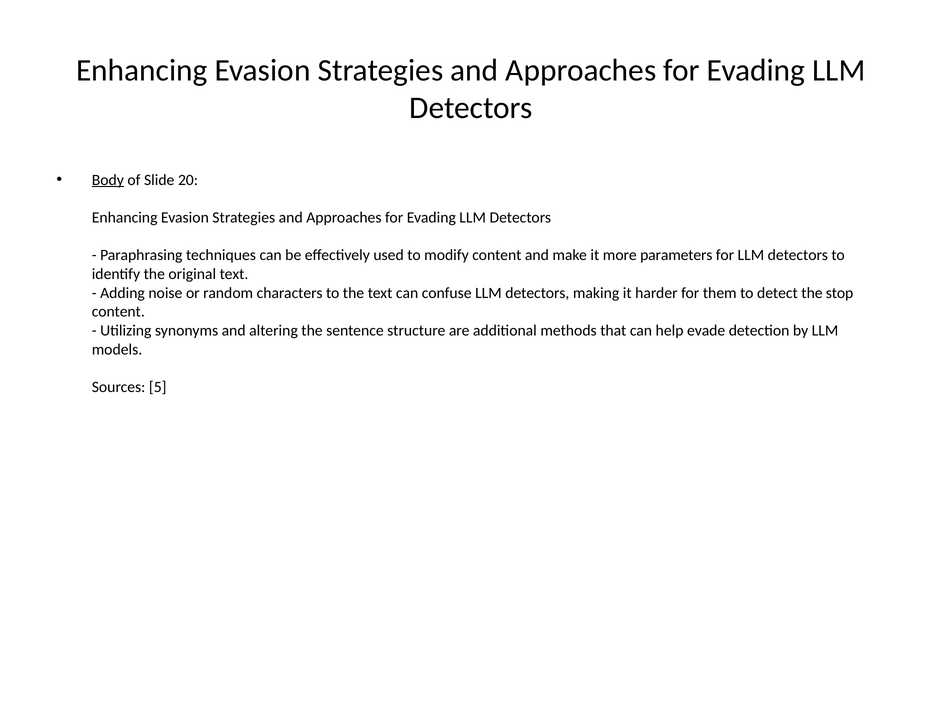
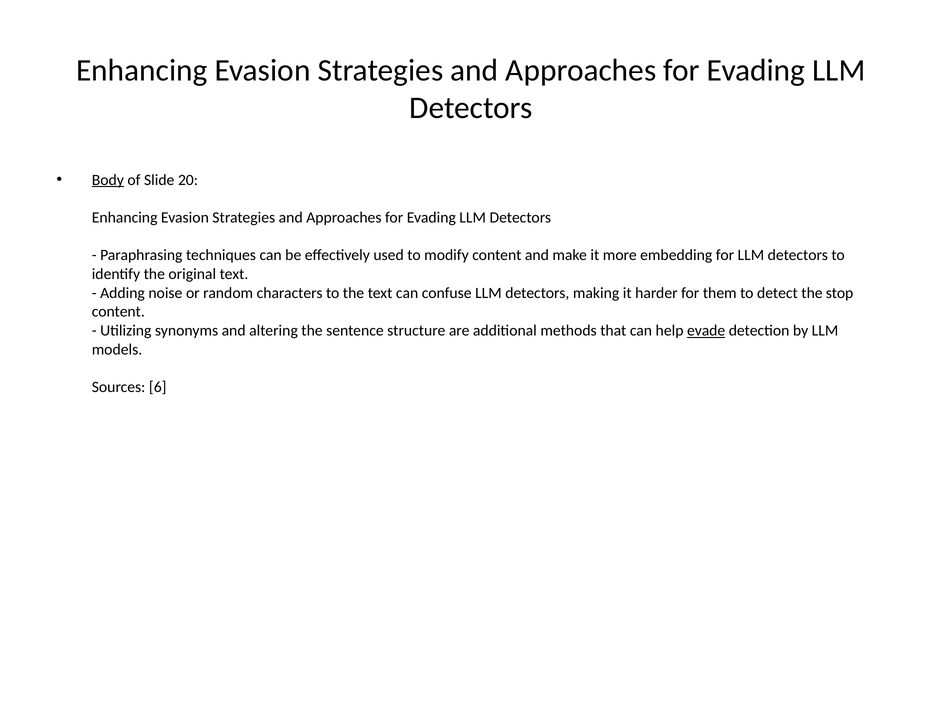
parameters: parameters -> embedding
evade underline: none -> present
5: 5 -> 6
